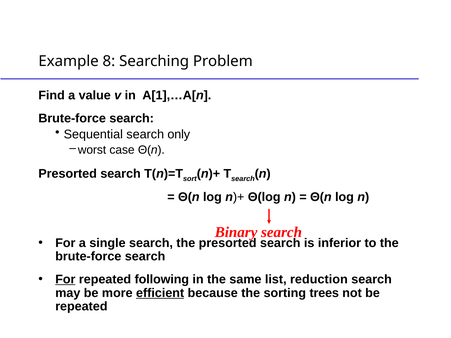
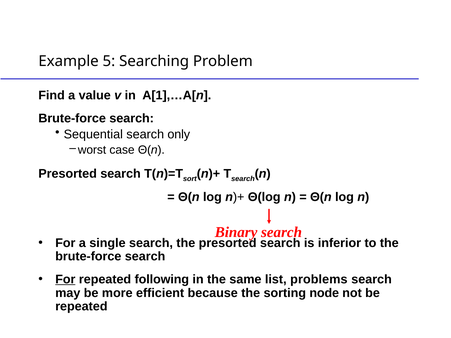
8: 8 -> 5
reduction: reduction -> problems
efficient underline: present -> none
trees: trees -> node
